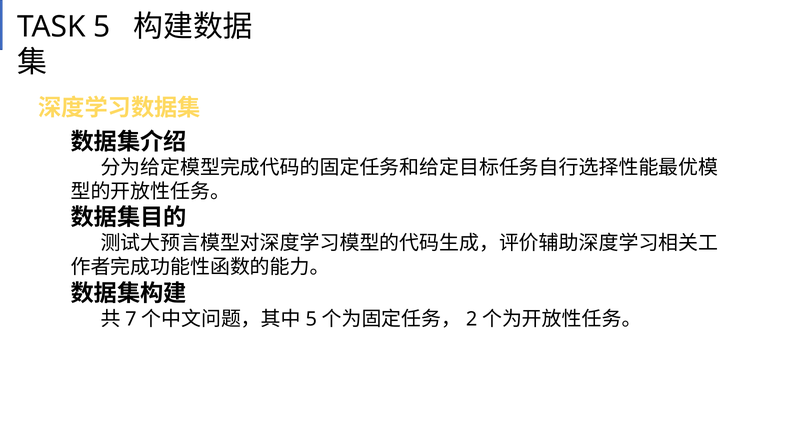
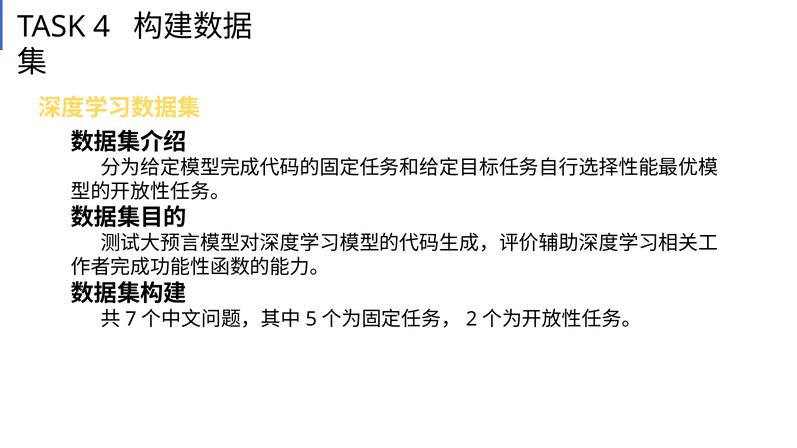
TASK 5: 5 -> 4
